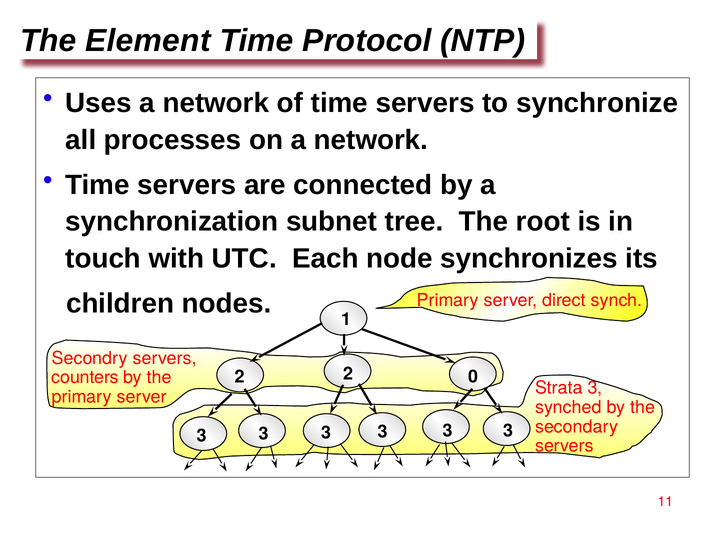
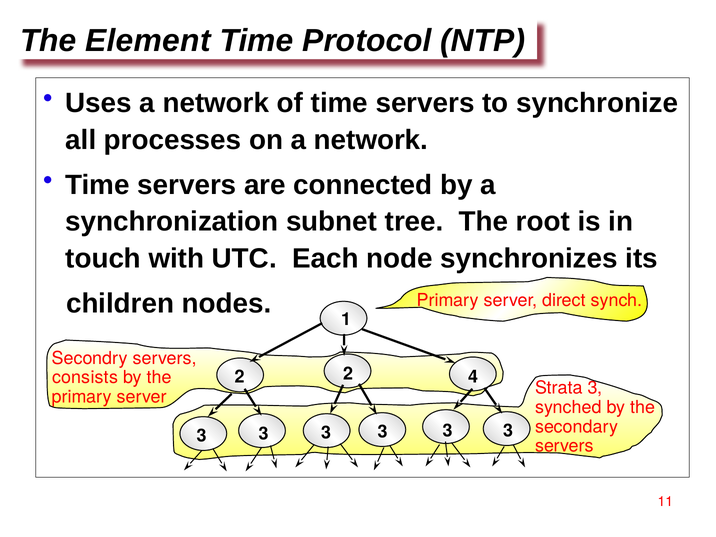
counters: counters -> consists
0: 0 -> 4
